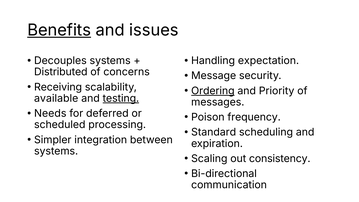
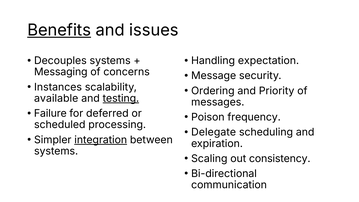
Distributed: Distributed -> Messaging
Receiving: Receiving -> Instances
Ordering underline: present -> none
Needs: Needs -> Failure
Standard: Standard -> Delegate
integration underline: none -> present
